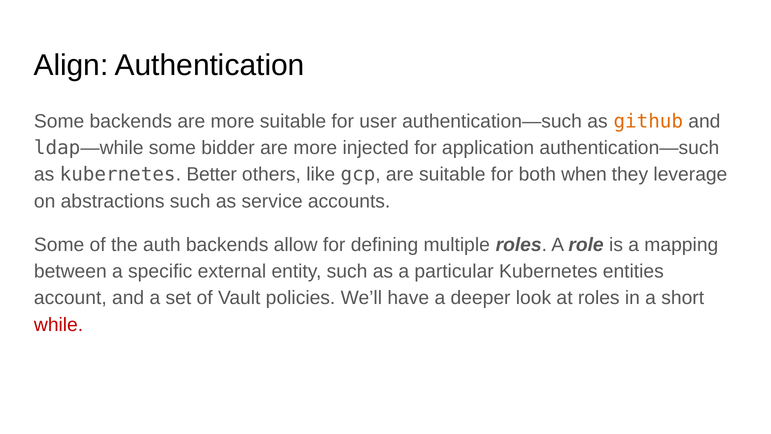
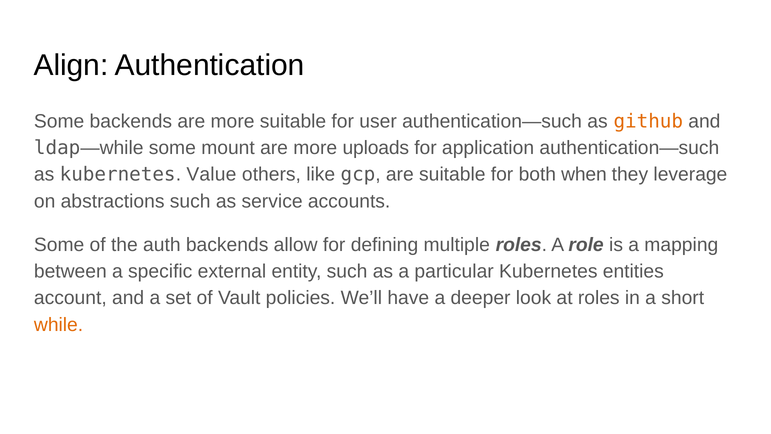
bidder: bidder -> mount
injected: injected -> uploads
Better: Better -> Value
while colour: red -> orange
